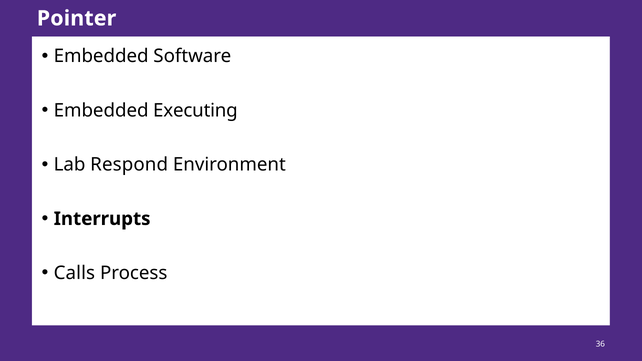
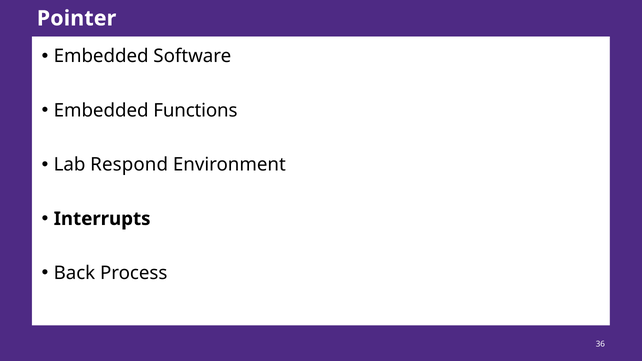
Executing: Executing -> Functions
Calls: Calls -> Back
